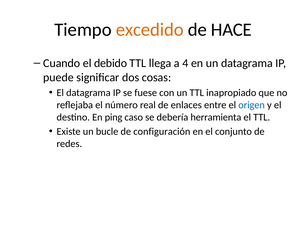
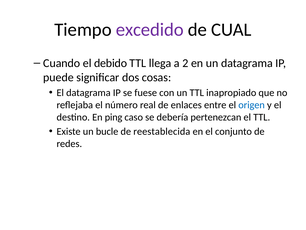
excedido colour: orange -> purple
HACE: HACE -> CUAL
4: 4 -> 2
herramienta: herramienta -> pertenezcan
configuración: configuración -> reestablecida
